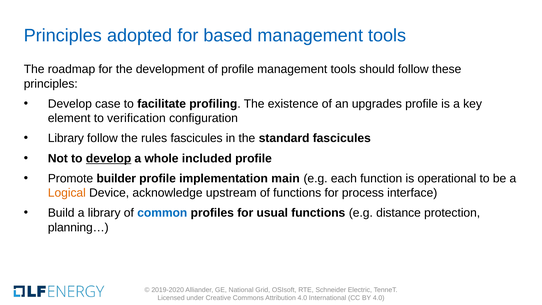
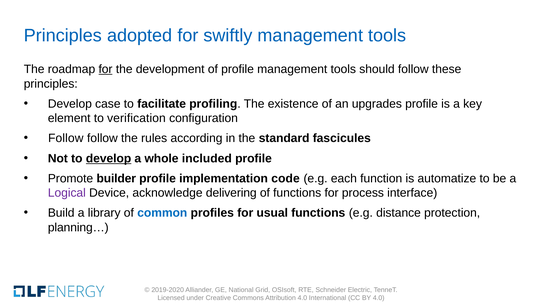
based: based -> swiftly
for at (106, 69) underline: none -> present
Library at (66, 138): Library -> Follow
rules fascicules: fascicules -> according
main: main -> code
operational: operational -> automatize
Logical colour: orange -> purple
upstream: upstream -> delivering
